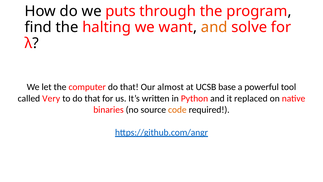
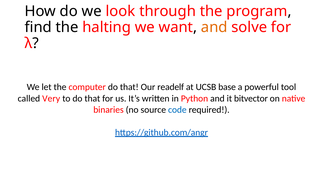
puts: puts -> look
almost: almost -> readelf
replaced: replaced -> bitvector
code colour: orange -> blue
